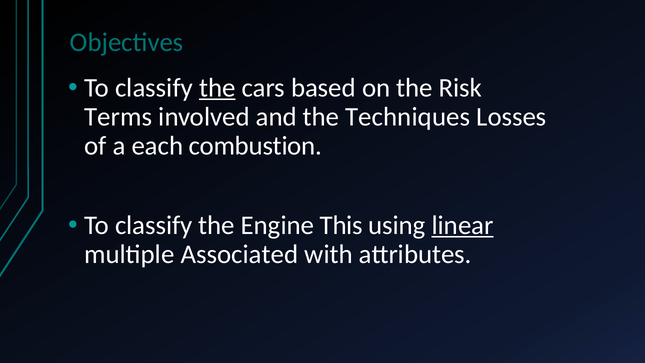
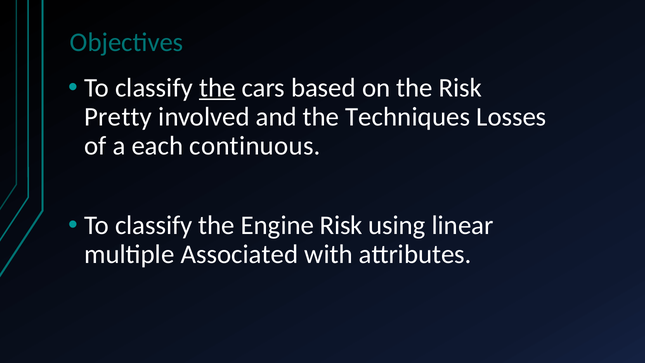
Terms: Terms -> Pretty
combustion: combustion -> continuous
Engine This: This -> Risk
linear underline: present -> none
